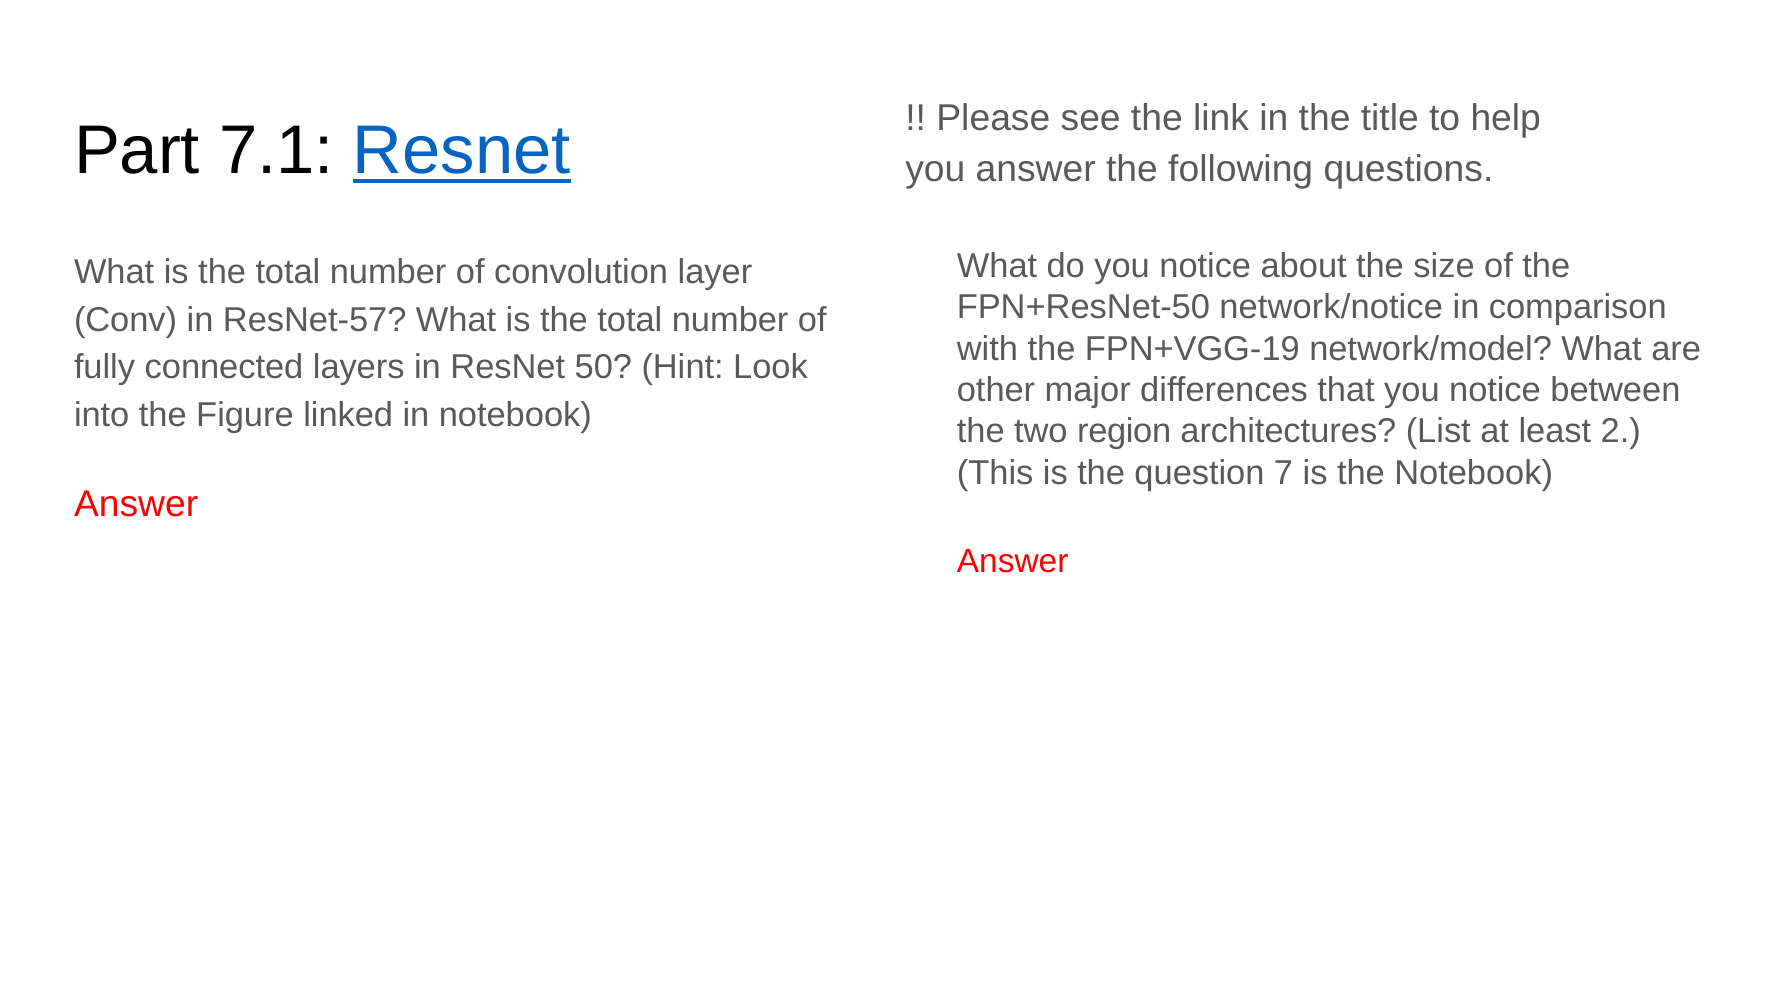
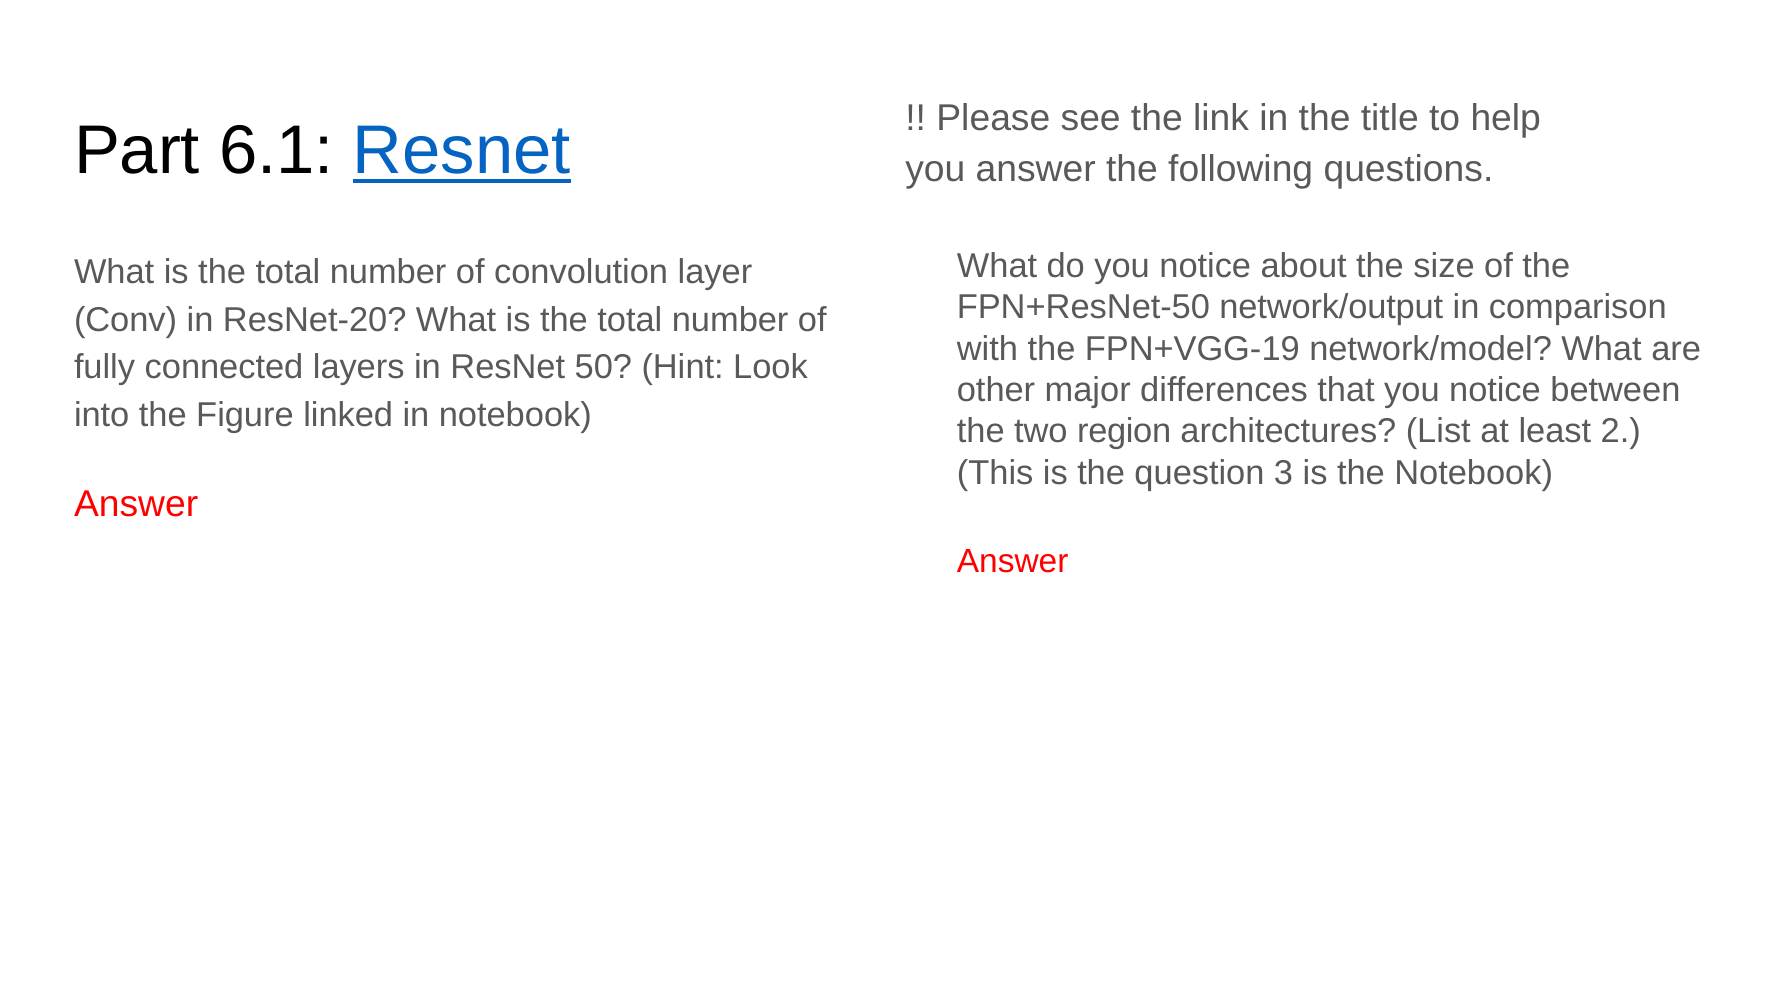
7.1: 7.1 -> 6.1
network/notice: network/notice -> network/output
ResNet-57: ResNet-57 -> ResNet-20
7: 7 -> 3
